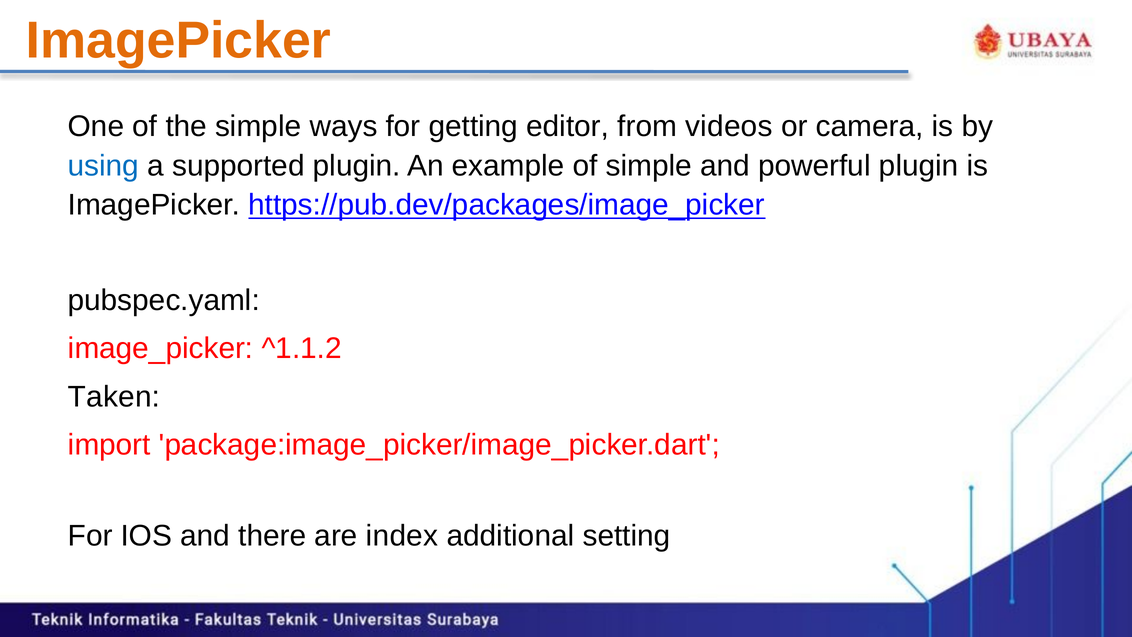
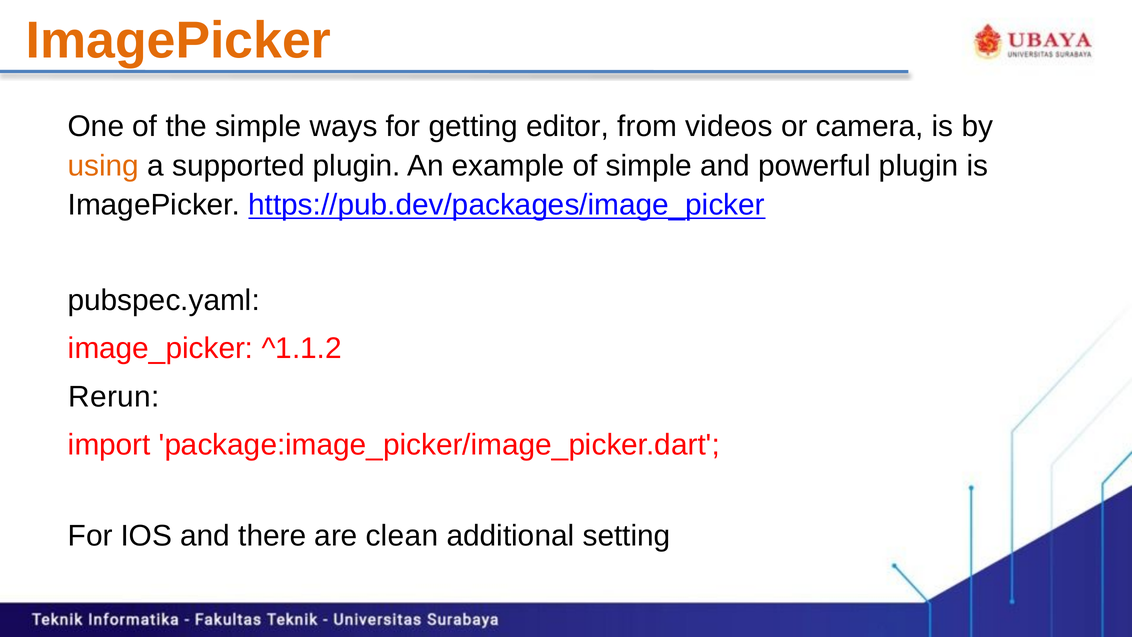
using colour: blue -> orange
Taken: Taken -> Rerun
index: index -> clean
